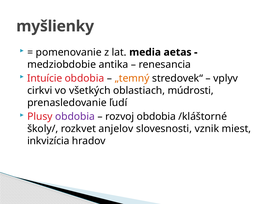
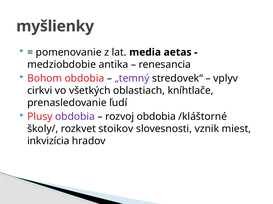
Intuície: Intuície -> Bohom
„temný colour: orange -> purple
múdrosti: múdrosti -> kníhtlače
anjelov: anjelov -> stoikov
